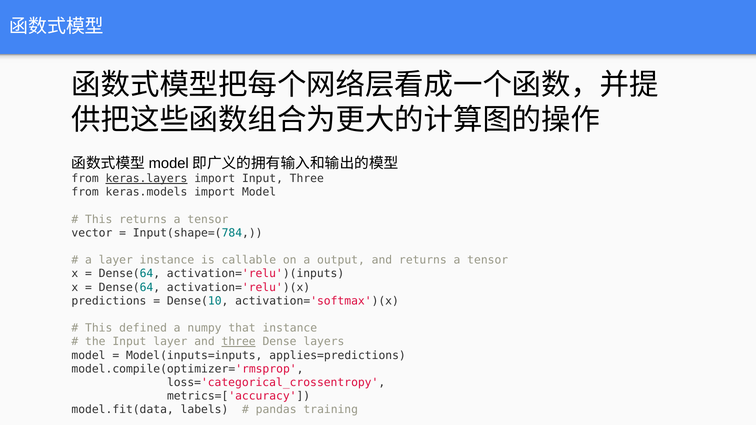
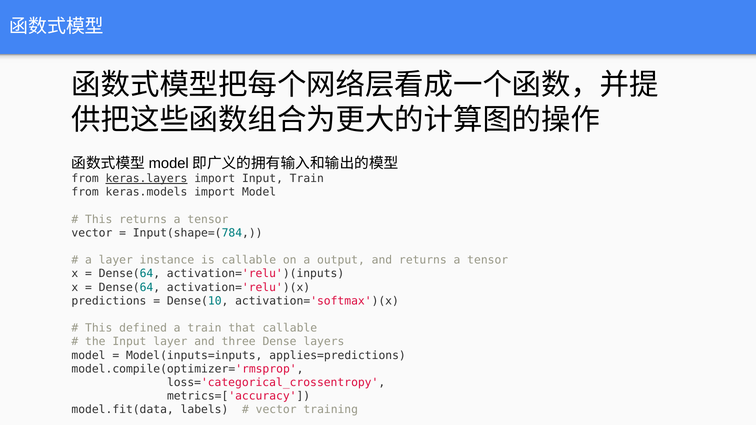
Input Three: Three -> Train
a numpy: numpy -> train
that instance: instance -> callable
three at (239, 342) underline: present -> none
pandas at (276, 410): pandas -> vector
